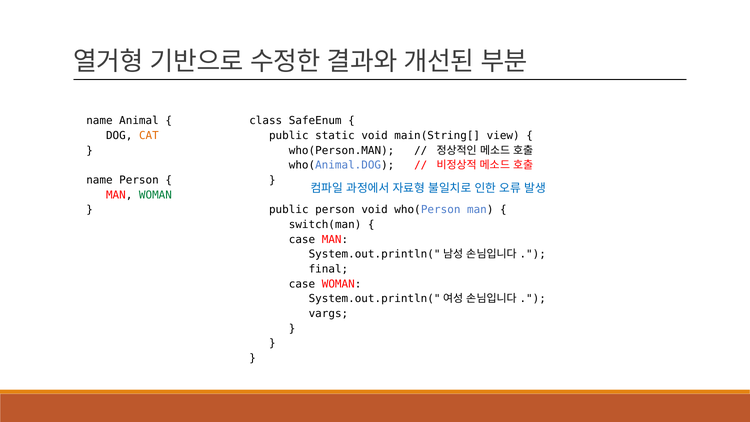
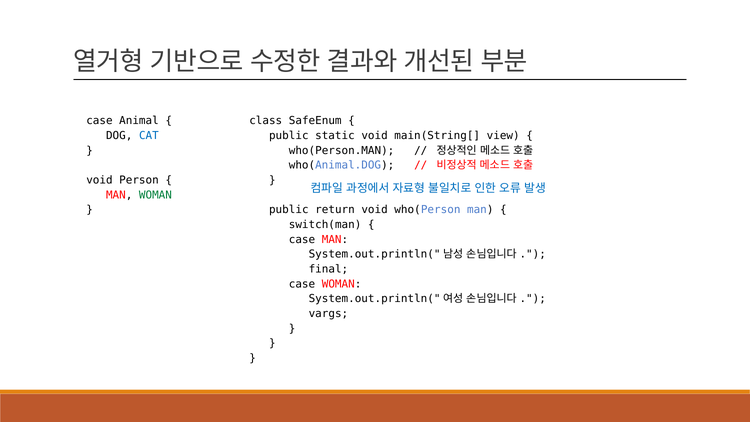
name at (99, 121): name -> case
CAT colour: orange -> blue
name at (99, 180): name -> void
public person: person -> return
